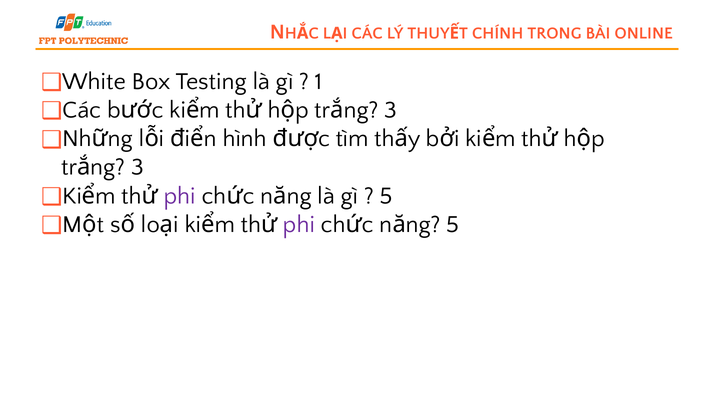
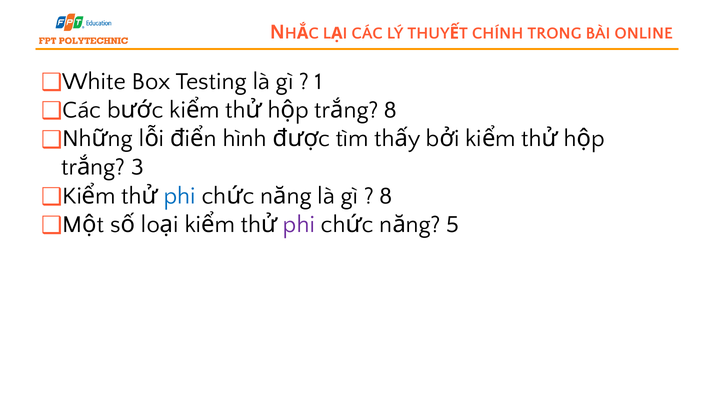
3 at (391, 110): 3 -> 8
phi at (180, 195) colour: purple -> blue
5 at (386, 195): 5 -> 8
